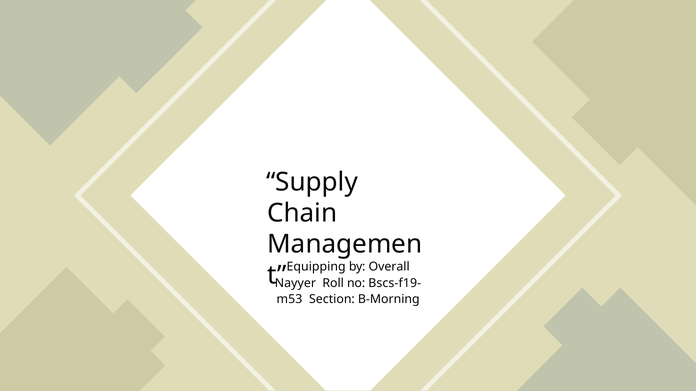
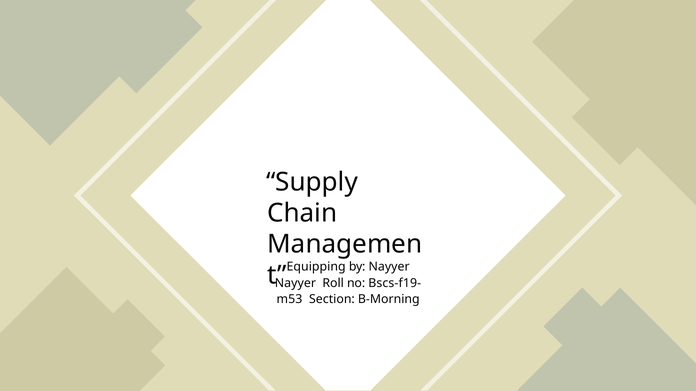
by Overall: Overall -> Nayyer
